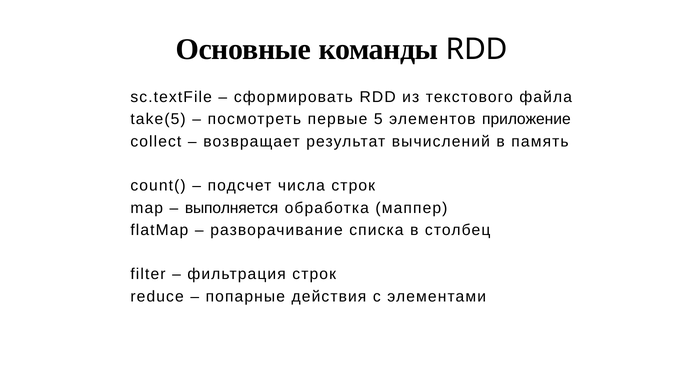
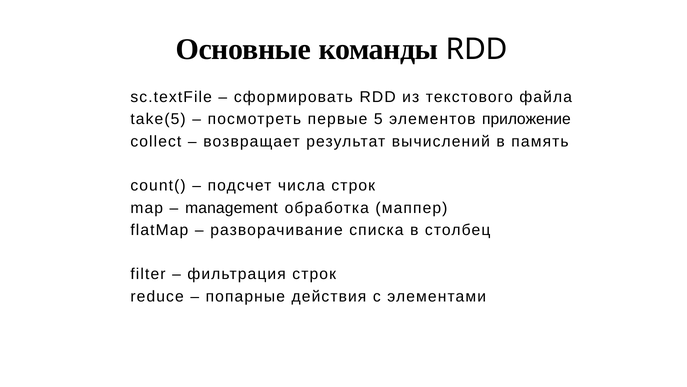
выполняется: выполняется -> management
